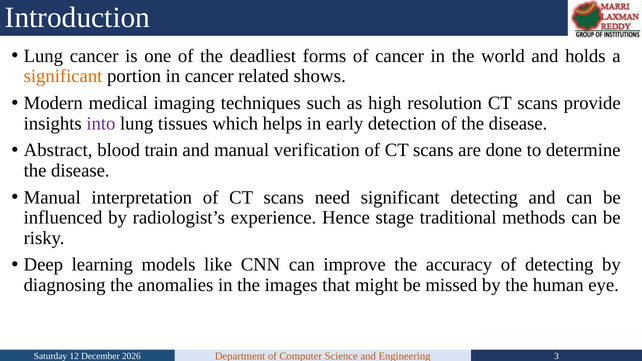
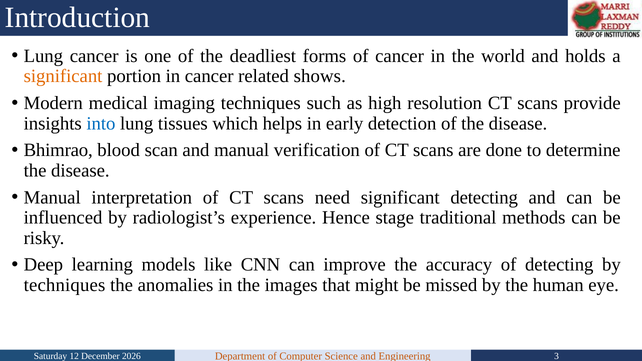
into colour: purple -> blue
Abstract: Abstract -> Bhimrao
train: train -> scan
diagnosing at (65, 285): diagnosing -> techniques
